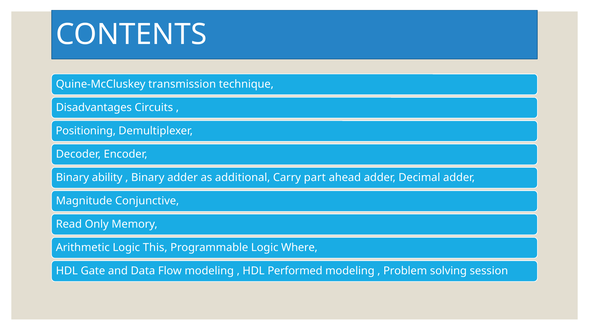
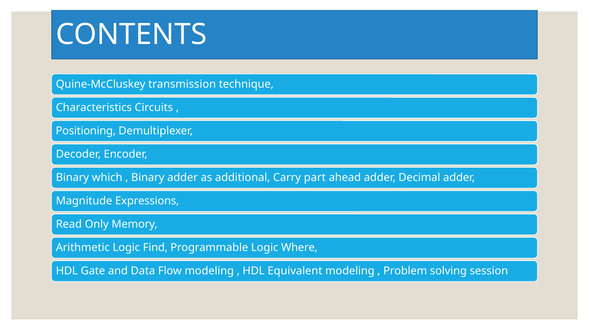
Disadvantages: Disadvantages -> Characteristics
ability: ability -> which
Conjunctive: Conjunctive -> Expressions
This: This -> Find
Performed: Performed -> Equivalent
